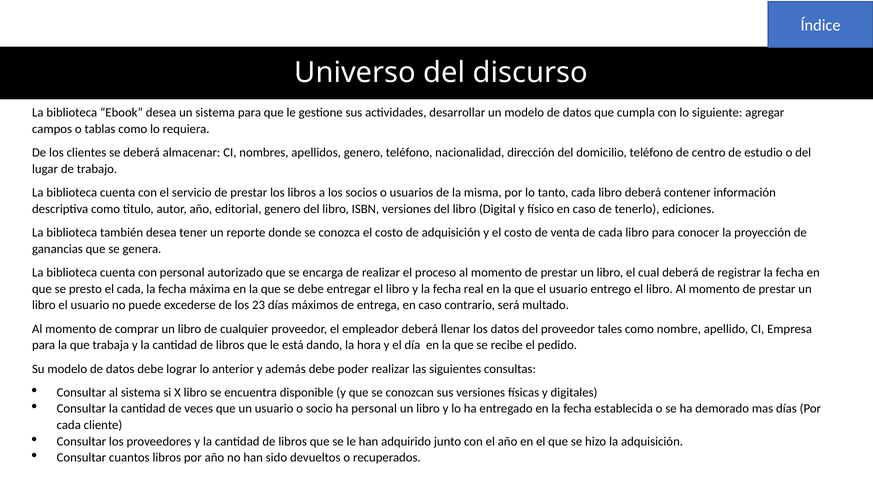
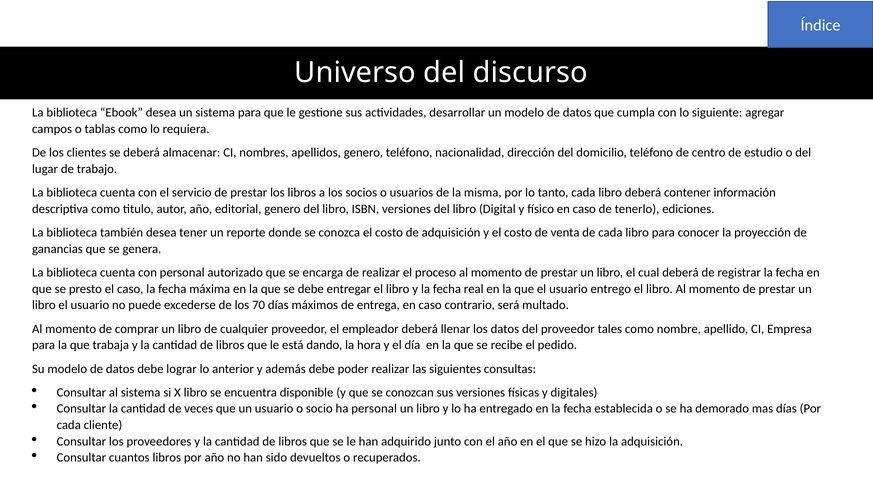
el cada: cada -> caso
23: 23 -> 70
